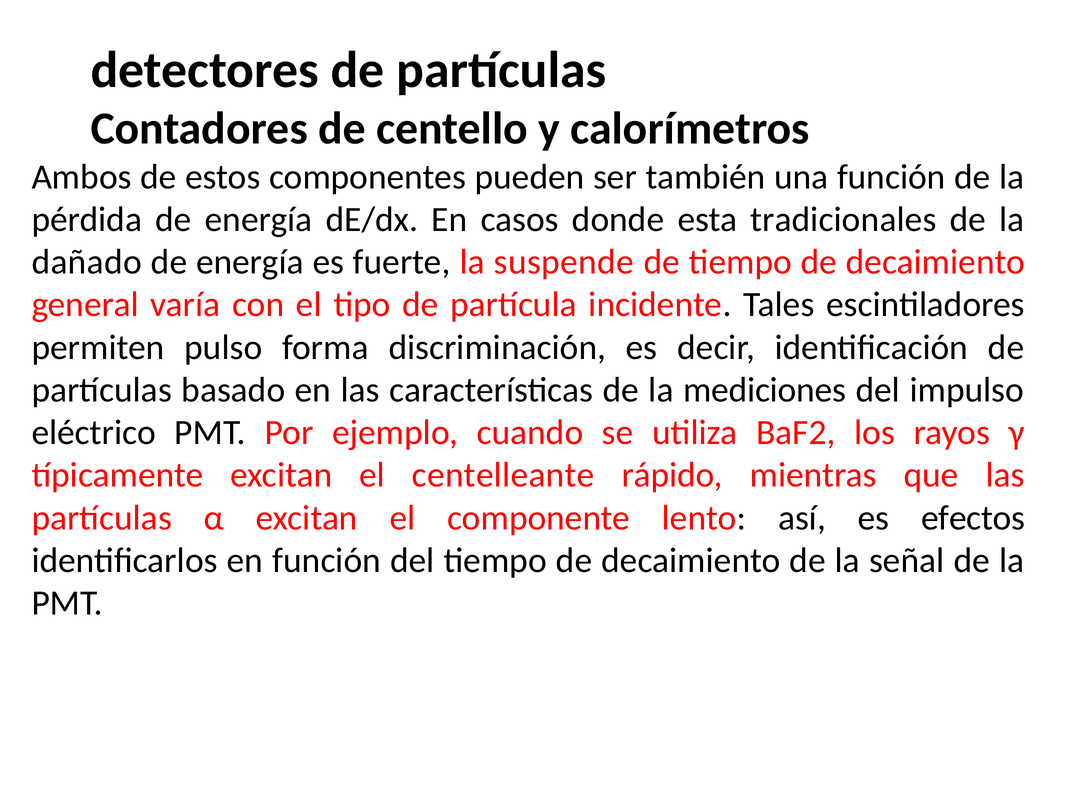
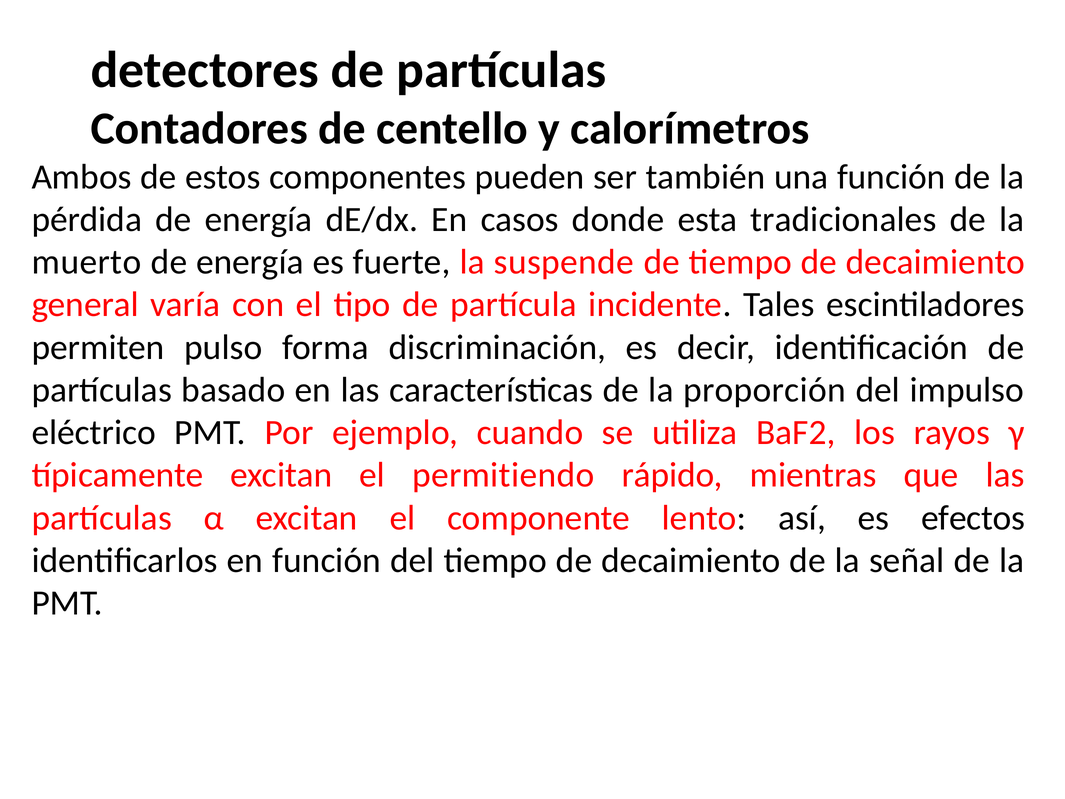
dañado: dañado -> muerto
mediciones: mediciones -> proporción
centelleante: centelleante -> permitiendo
